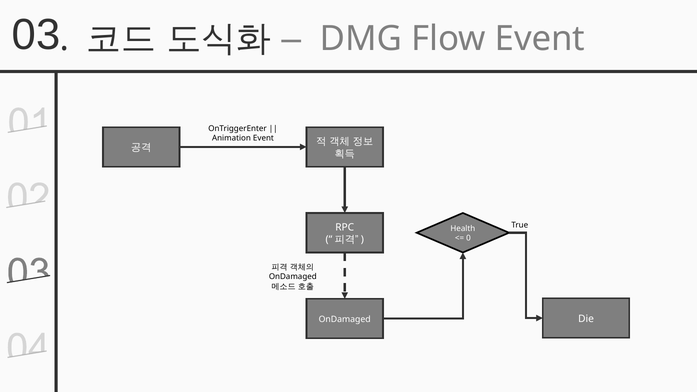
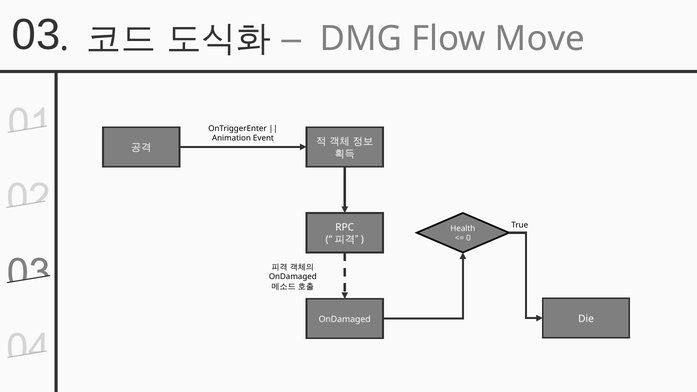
Flow Event: Event -> Move
